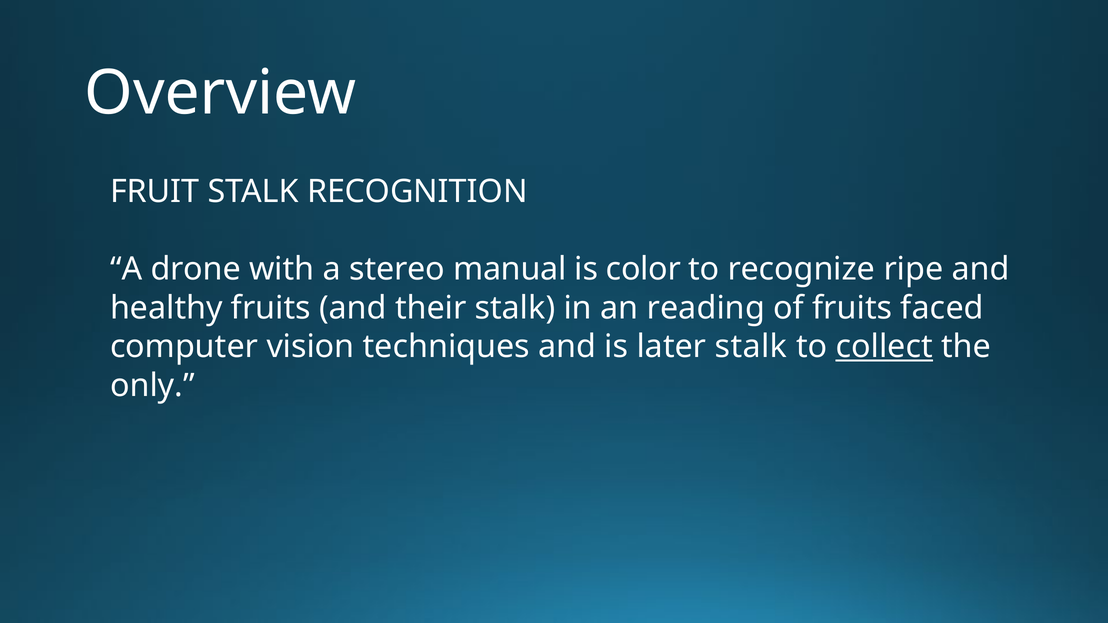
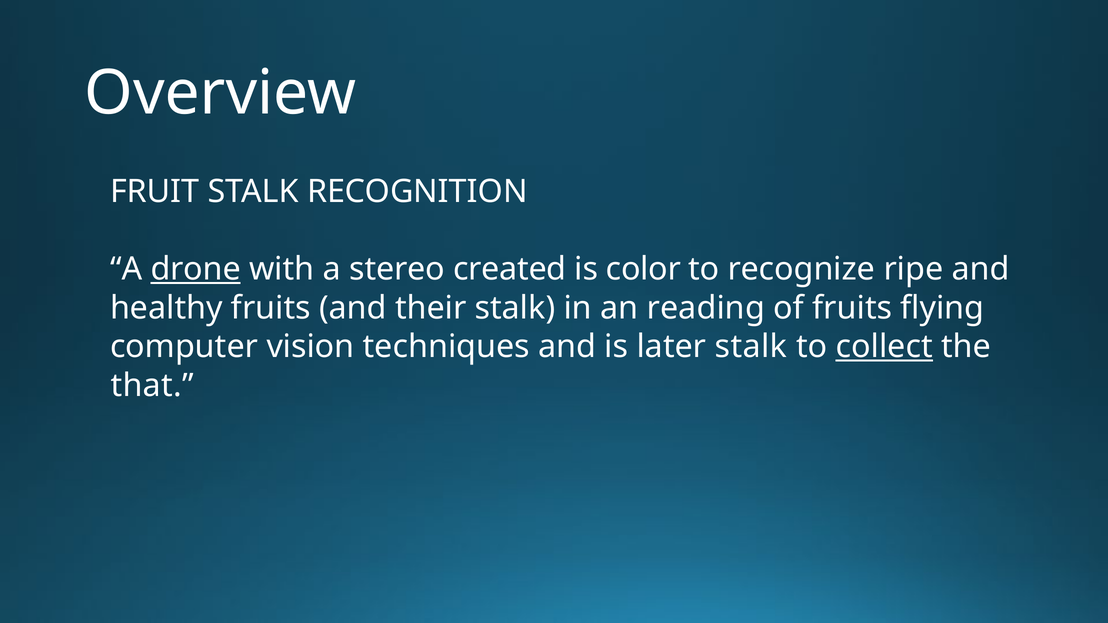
drone underline: none -> present
manual: manual -> created
faced: faced -> flying
only: only -> that
